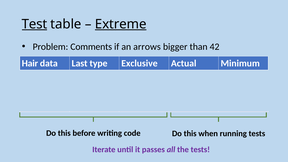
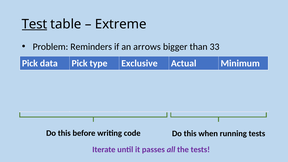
Extreme at (121, 24) underline: present -> none
Comments: Comments -> Reminders
42: 42 -> 33
Hair at (30, 63): Hair -> Pick
data Last: Last -> Pick
